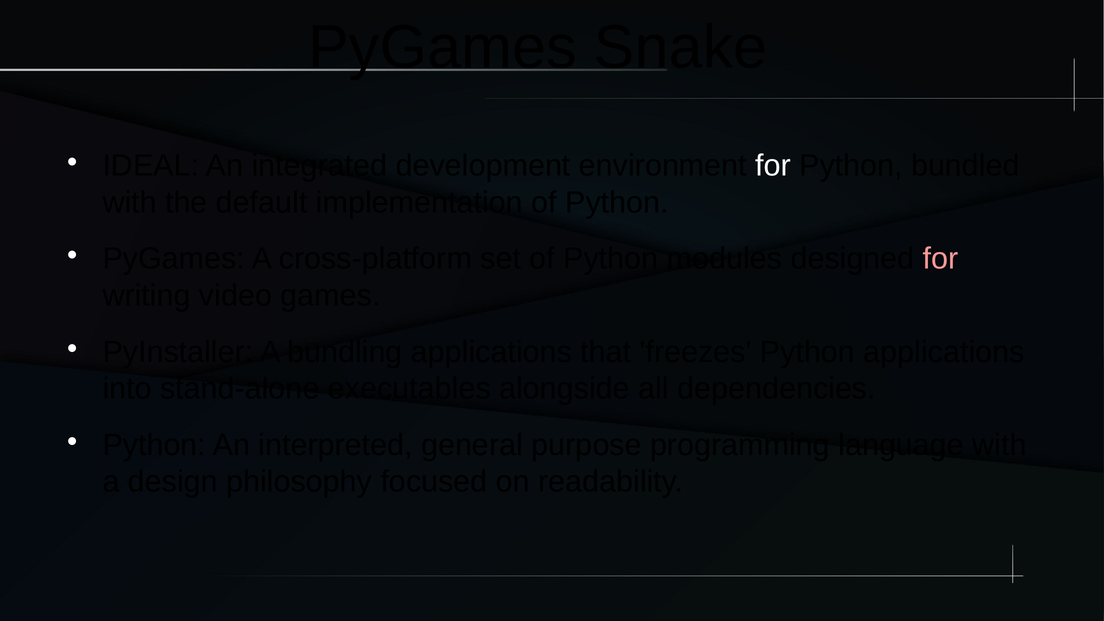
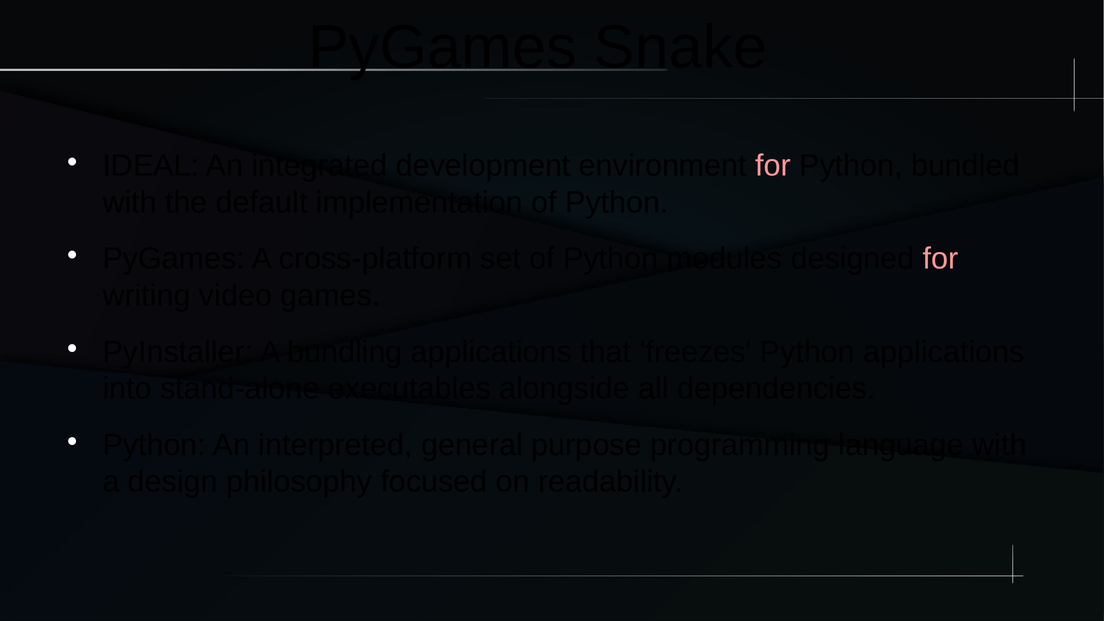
for at (773, 166) colour: white -> pink
